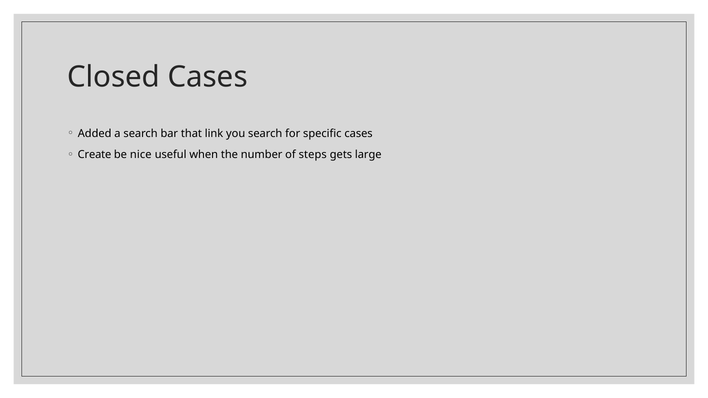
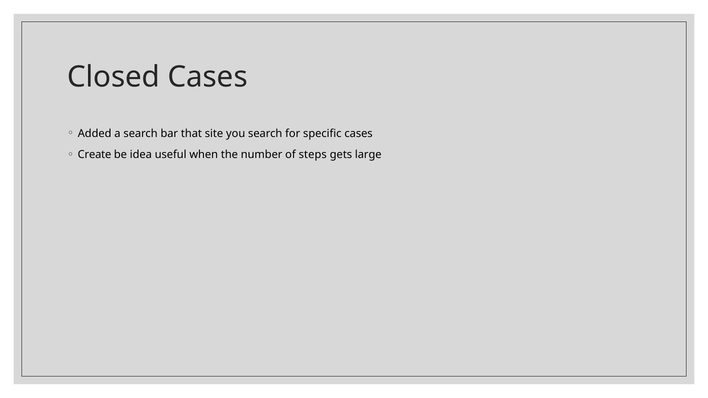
link: link -> site
nice: nice -> idea
